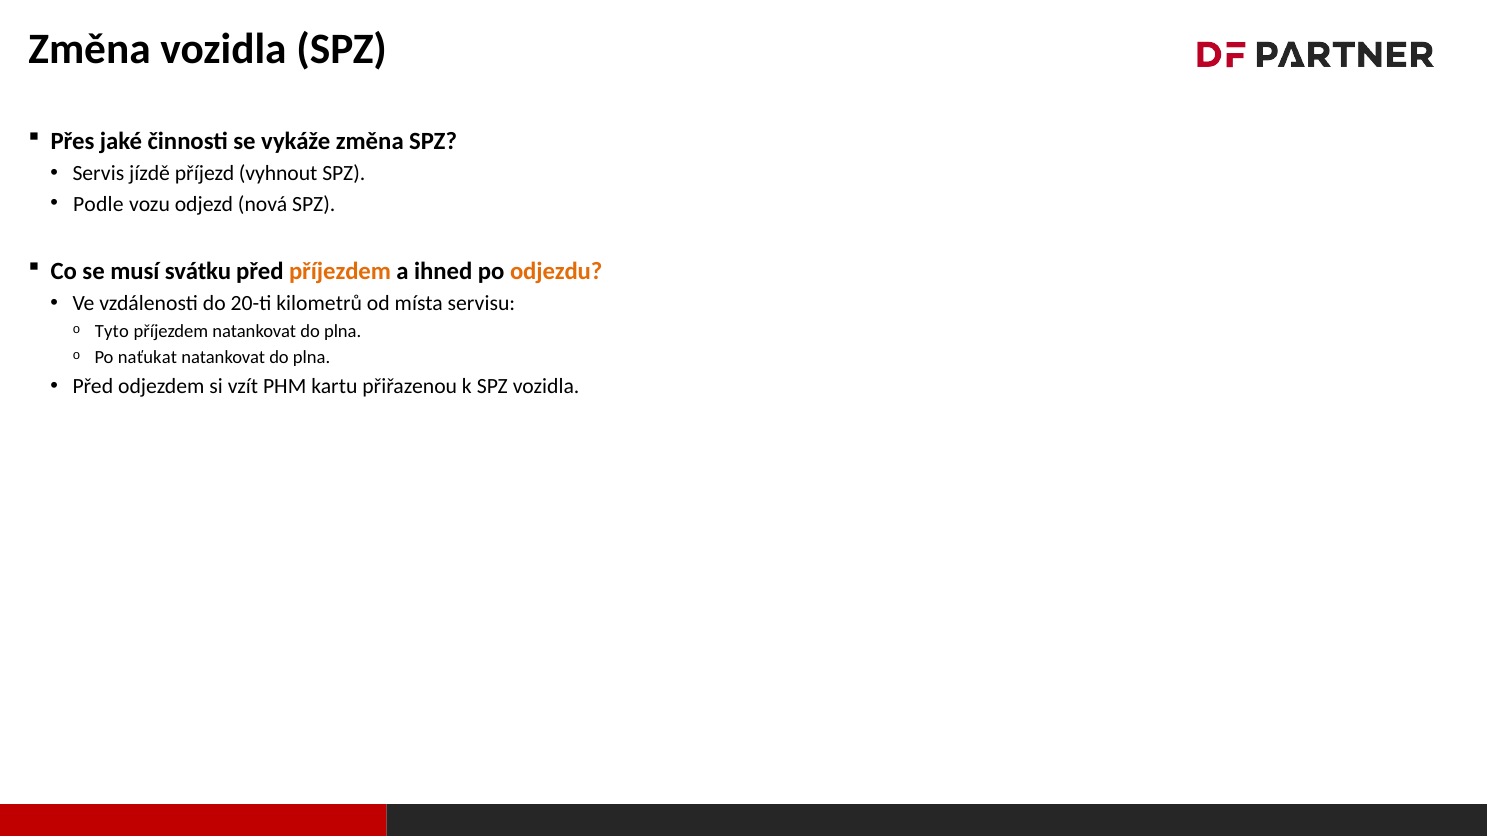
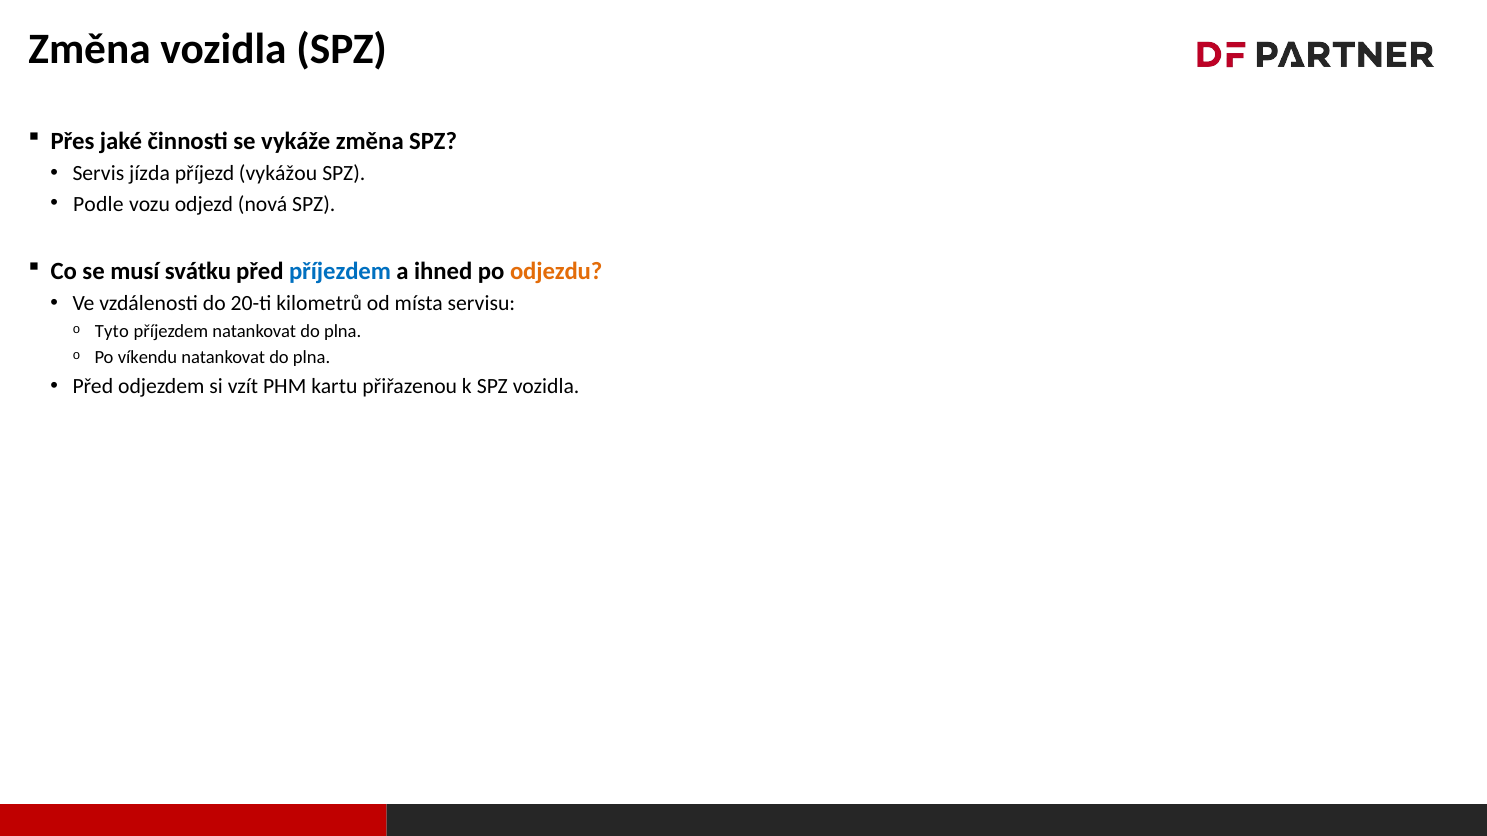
jízdě: jízdě -> jízda
vyhnout: vyhnout -> vykážou
příjezdem at (340, 272) colour: orange -> blue
naťukat: naťukat -> víkendu
